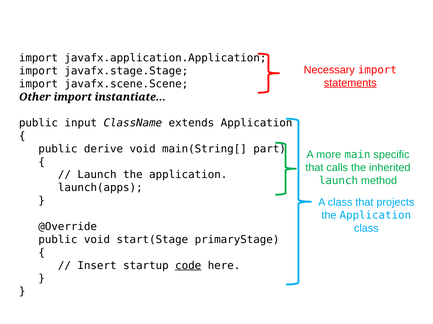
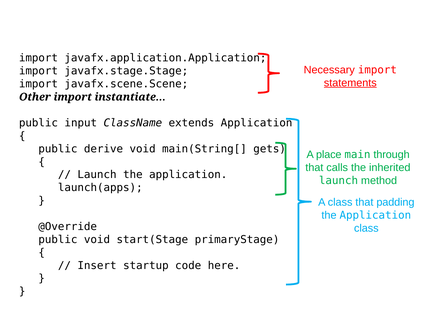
part: part -> gets
more: more -> place
specific: specific -> through
projects: projects -> padding
code underline: present -> none
